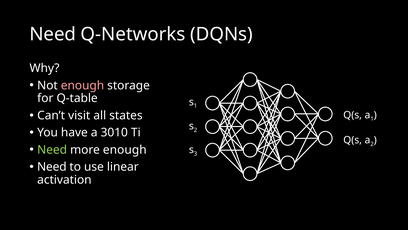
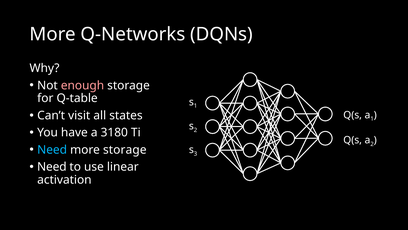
Need at (53, 34): Need -> More
3010: 3010 -> 3180
Need at (52, 150) colour: light green -> light blue
more enough: enough -> storage
